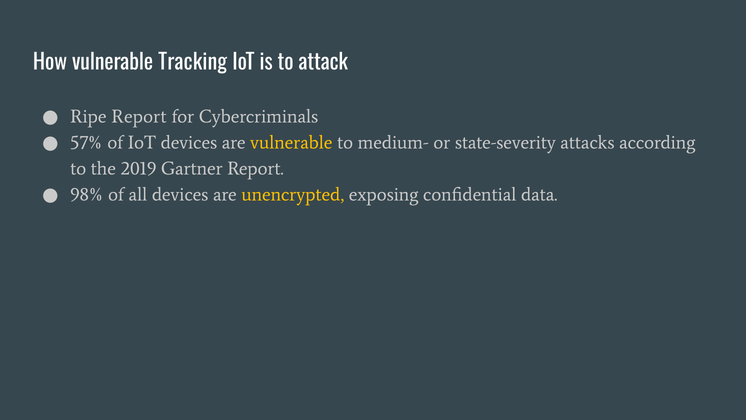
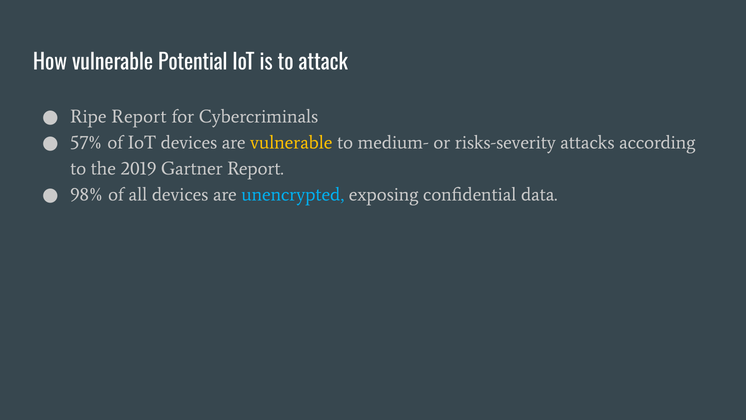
Tracking: Tracking -> Potential
state-severity: state-severity -> risks-severity
unencrypted colour: yellow -> light blue
